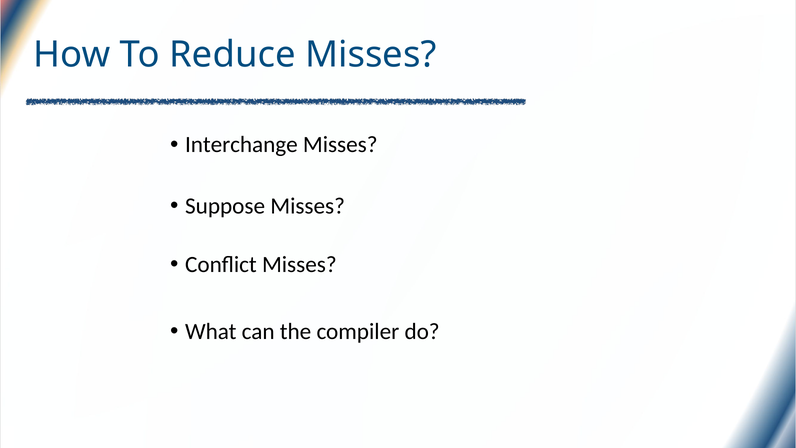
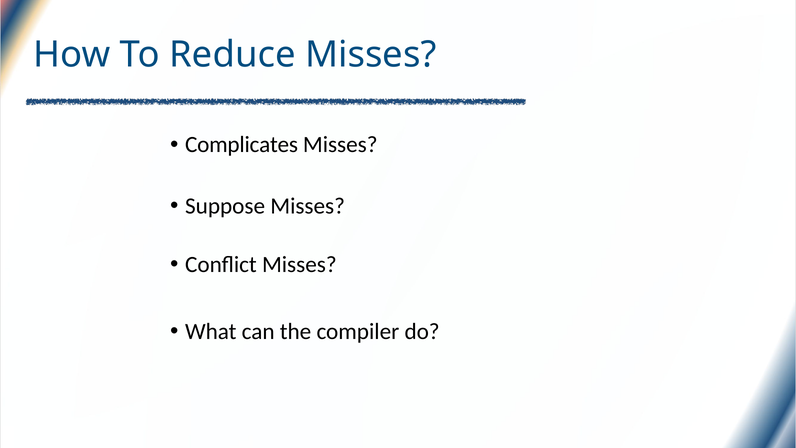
Interchange: Interchange -> Complicates
